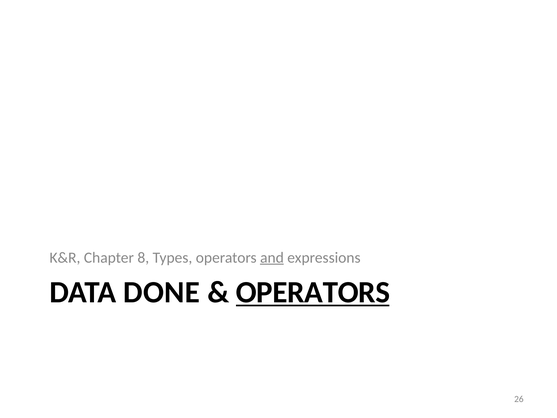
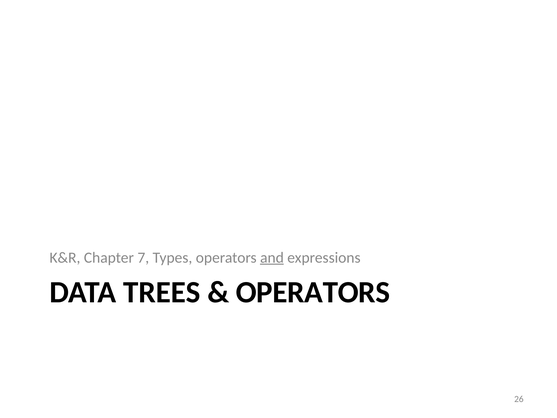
8: 8 -> 7
DONE: DONE -> TREES
OPERATORS at (313, 292) underline: present -> none
